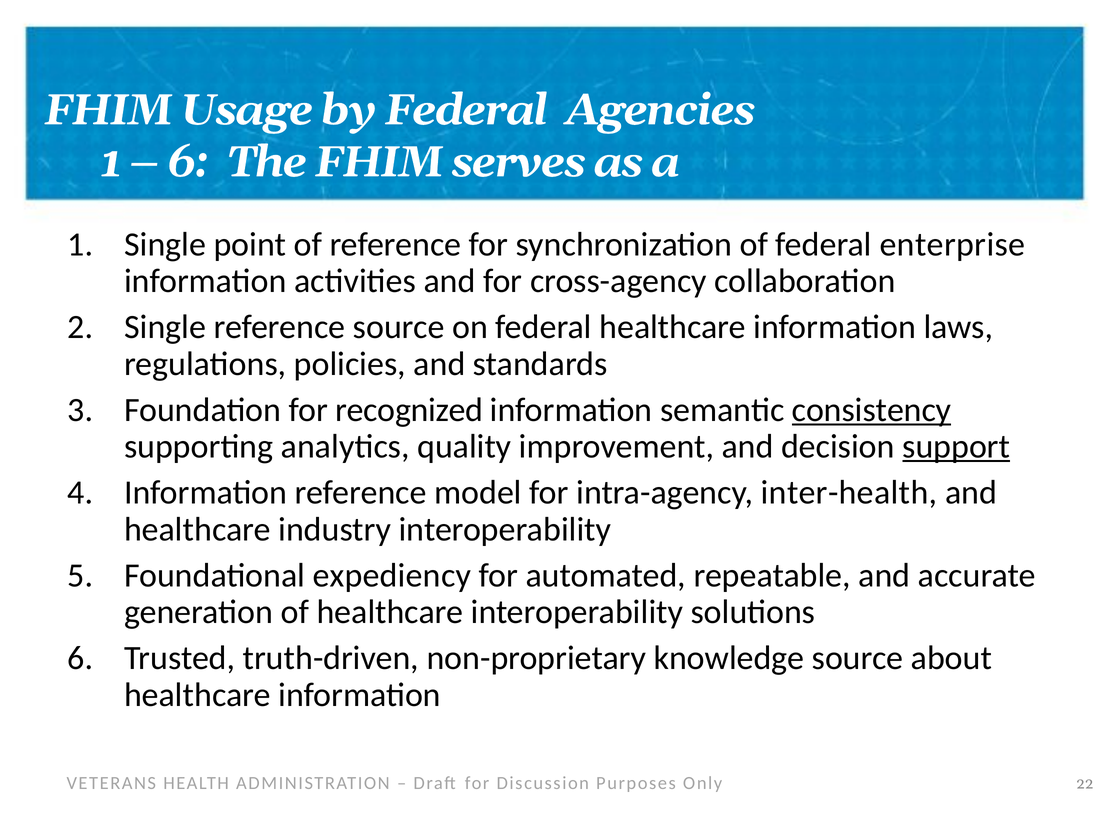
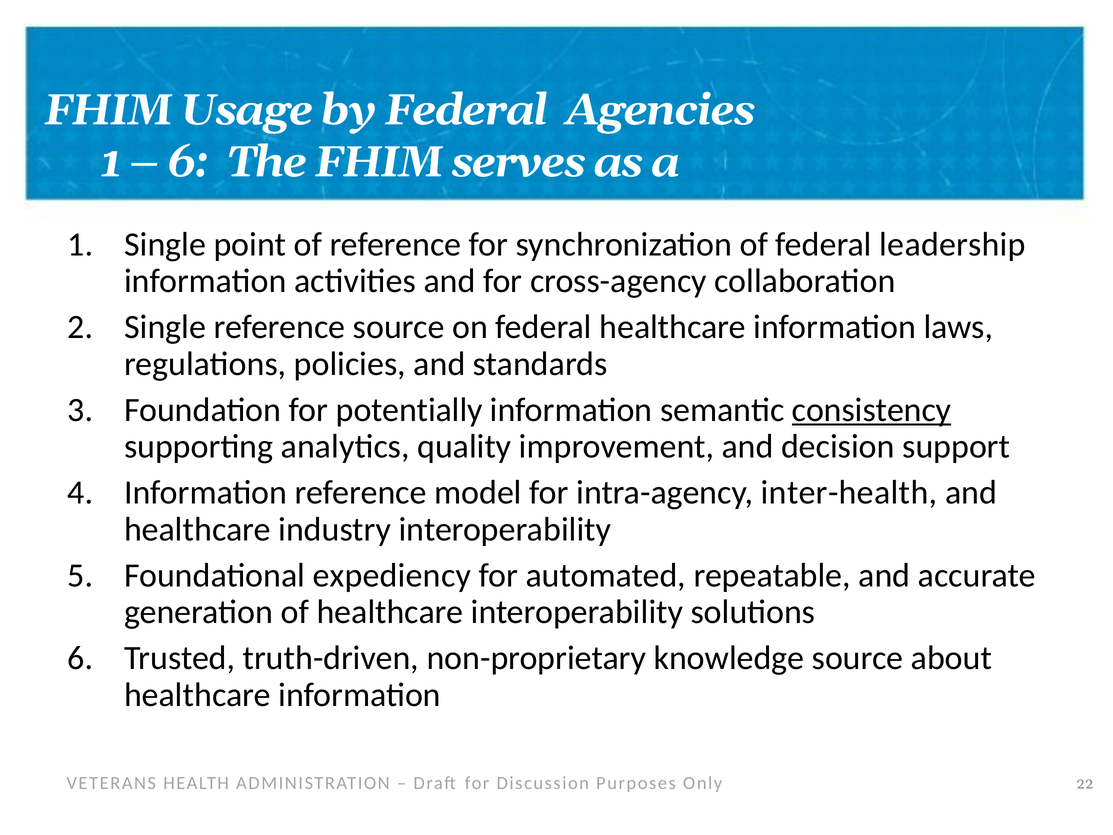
enterprise: enterprise -> leadership
recognized: recognized -> potentially
support underline: present -> none
